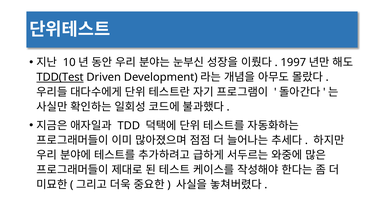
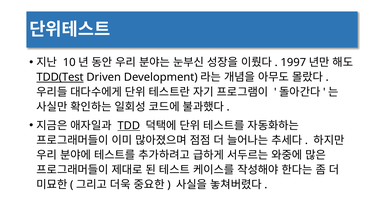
TDD underline: none -> present
